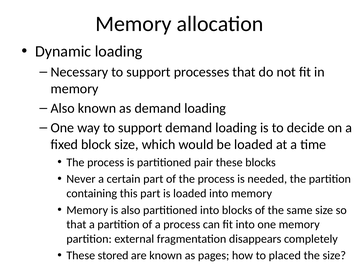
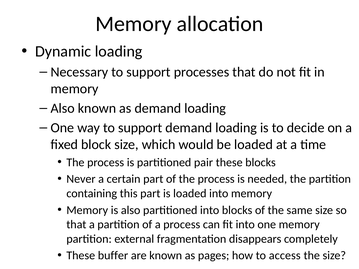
stored: stored -> buffer
placed: placed -> access
